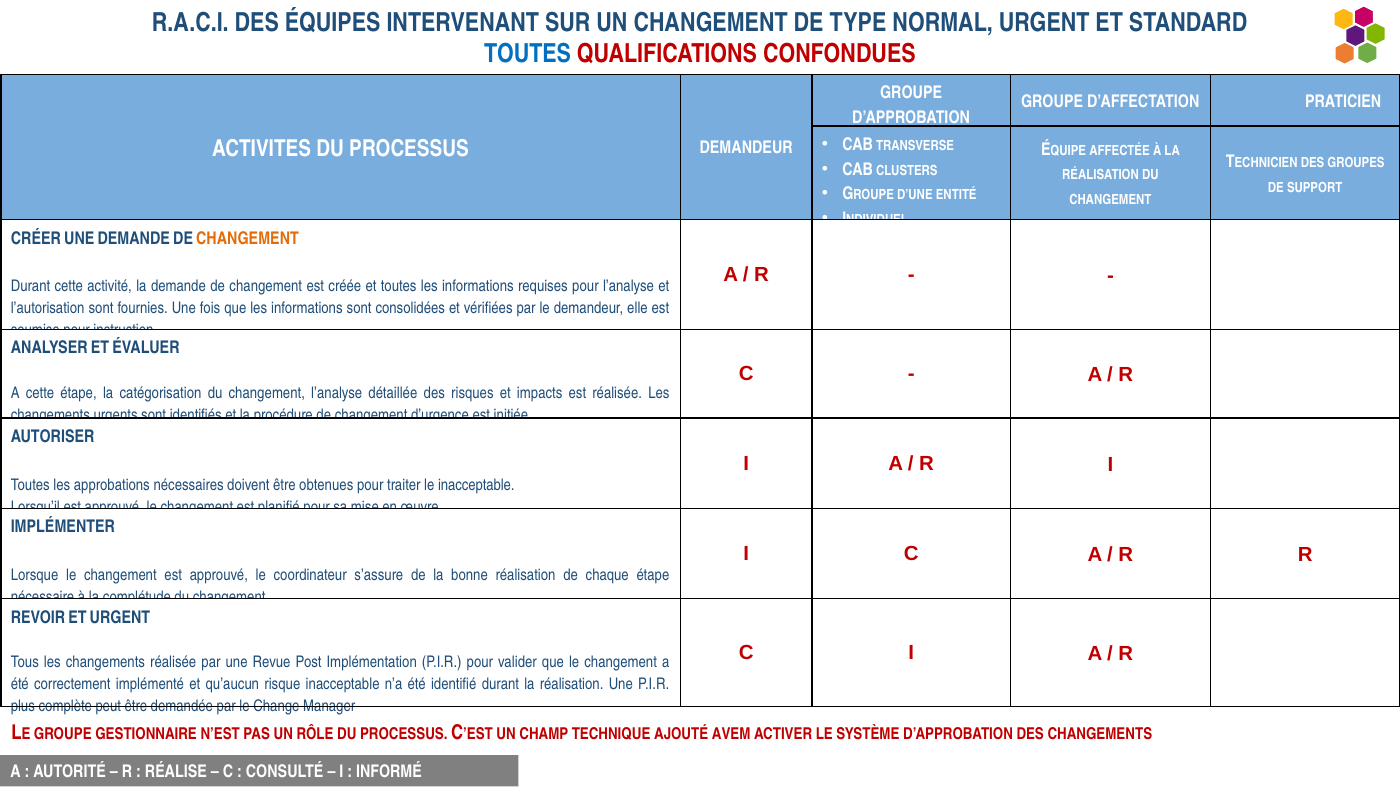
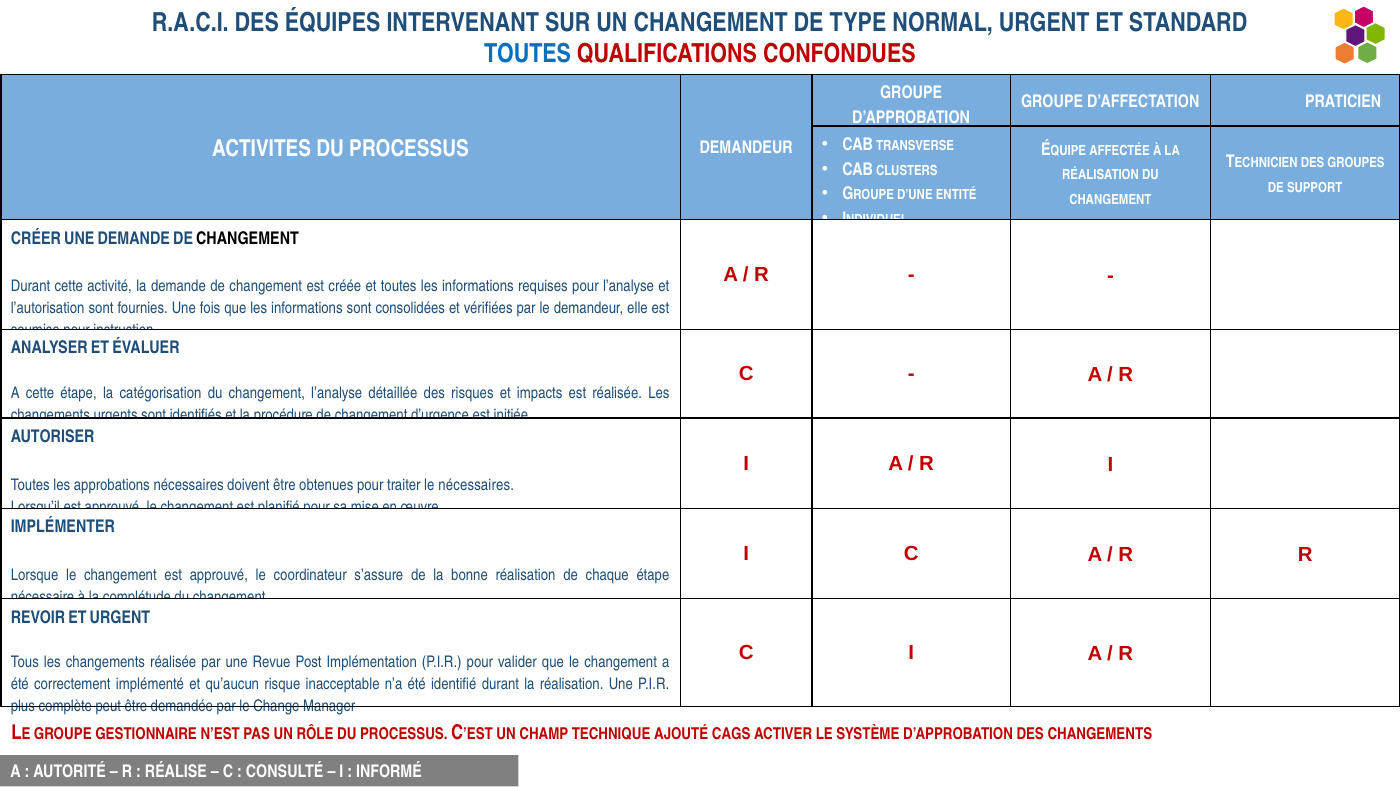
CHANGEMENT at (248, 238) colour: orange -> black
le inacceptable: inacceptable -> nécessaires
AVEM: AVEM -> CAGS
